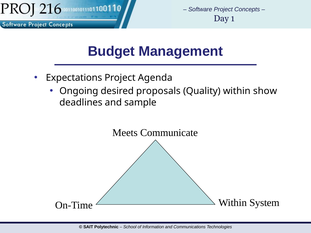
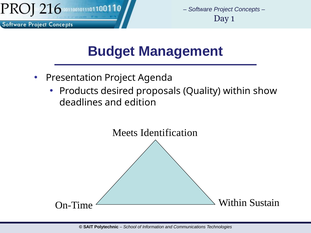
Expectations: Expectations -> Presentation
Ongoing: Ongoing -> Products
sample: sample -> edition
Communicate: Communicate -> Identification
System: System -> Sustain
